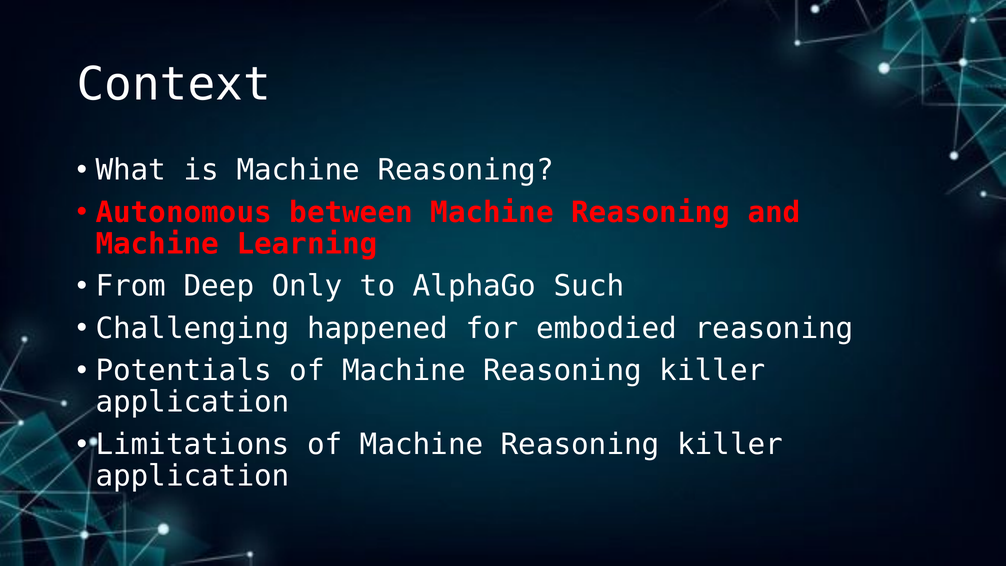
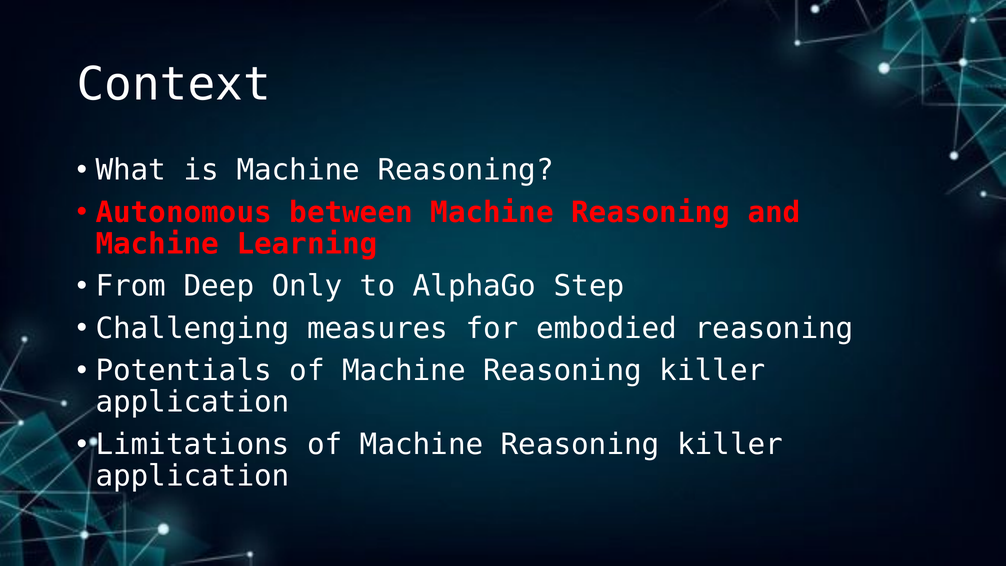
Such: Such -> Step
happened: happened -> measures
